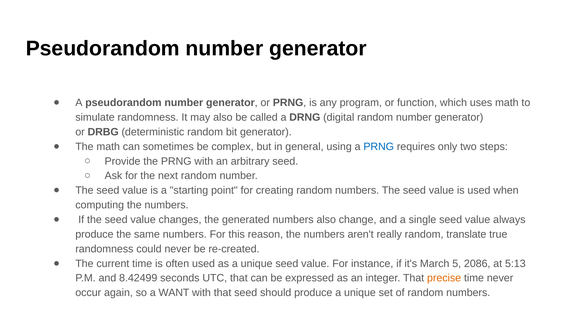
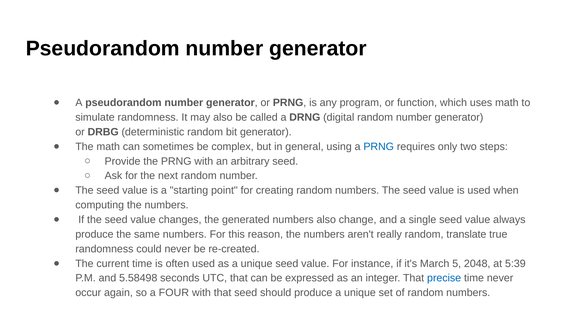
2086: 2086 -> 2048
5:13: 5:13 -> 5:39
8.42499: 8.42499 -> 5.58498
precise colour: orange -> blue
WANT: WANT -> FOUR
